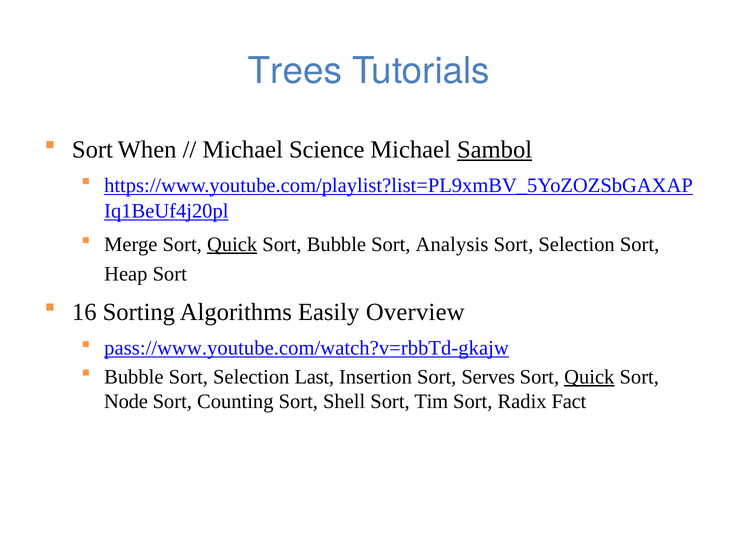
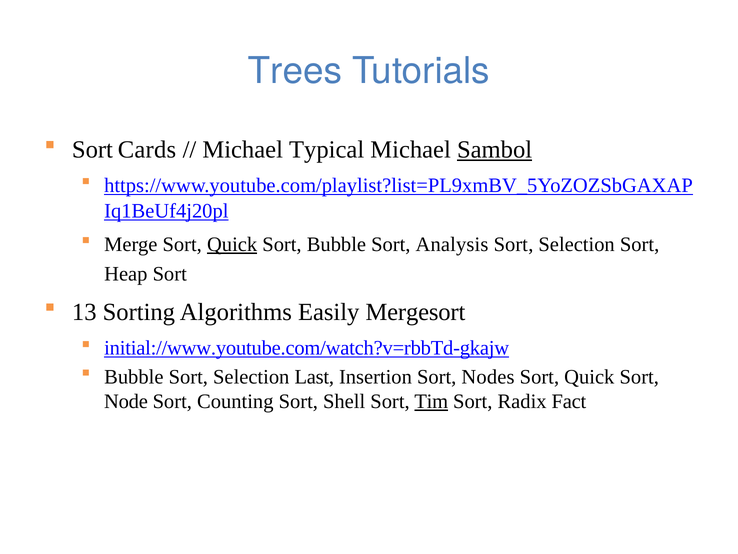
When: When -> Cards
Science: Science -> Typical
16: 16 -> 13
Overview: Overview -> Mergesort
pass://www.youtube.com/watch?v=rbbTd-gkajw: pass://www.youtube.com/watch?v=rbbTd-gkajw -> initial://www.youtube.com/watch?v=rbbTd-gkajw
Serves: Serves -> Nodes
Quick at (589, 376) underline: present -> none
Tim underline: none -> present
